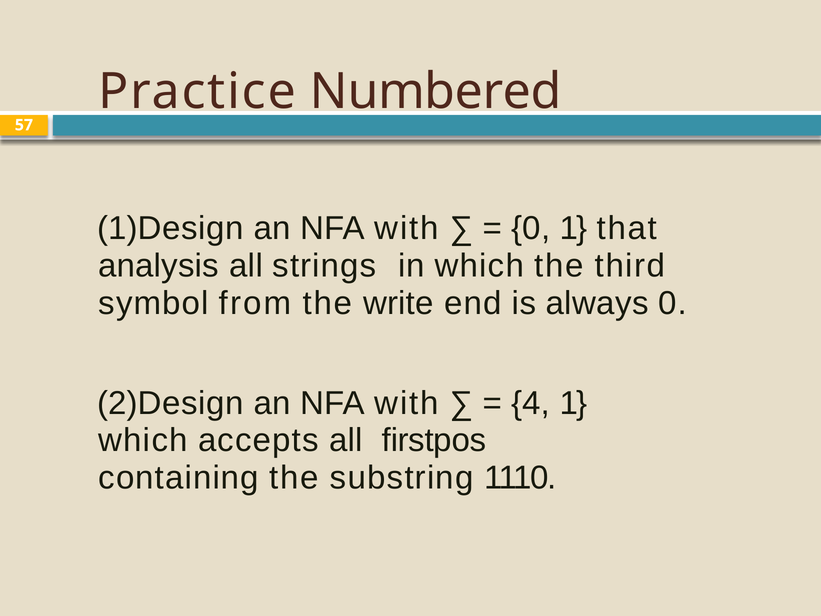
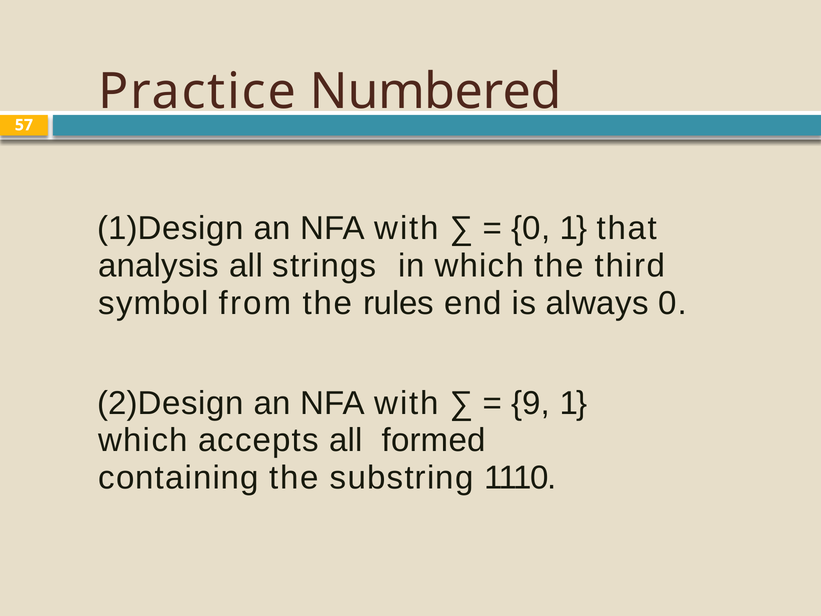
write: write -> rules
4: 4 -> 9
ﬁrstpos: ﬁrstpos -> formed
